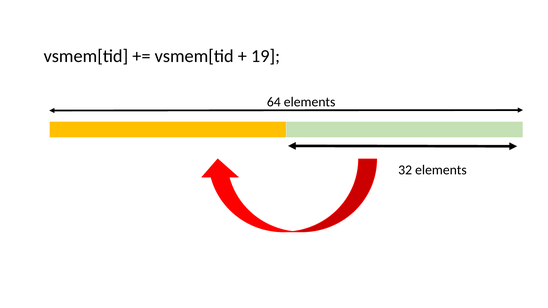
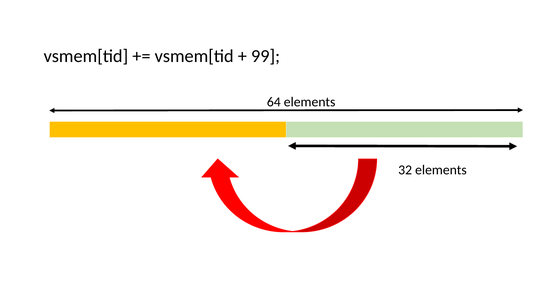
19: 19 -> 99
